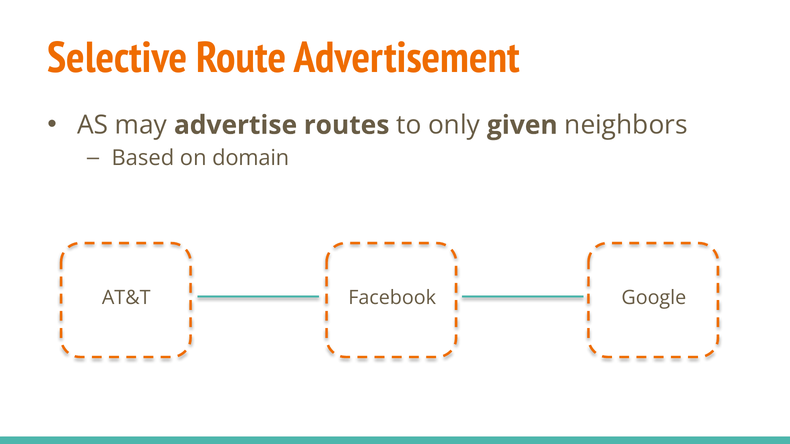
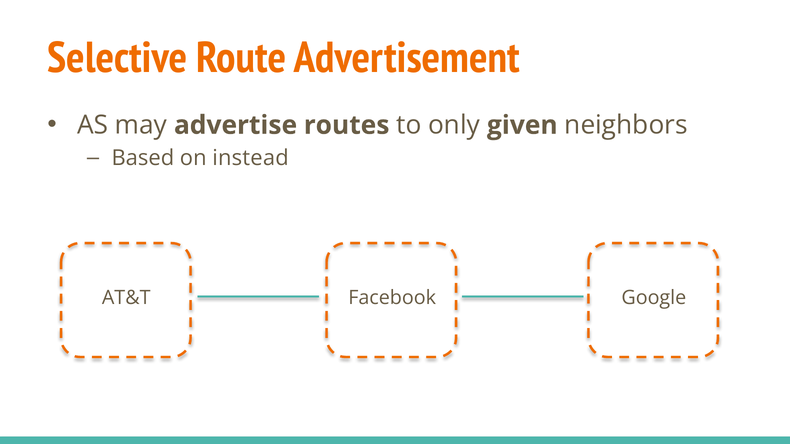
domain: domain -> instead
